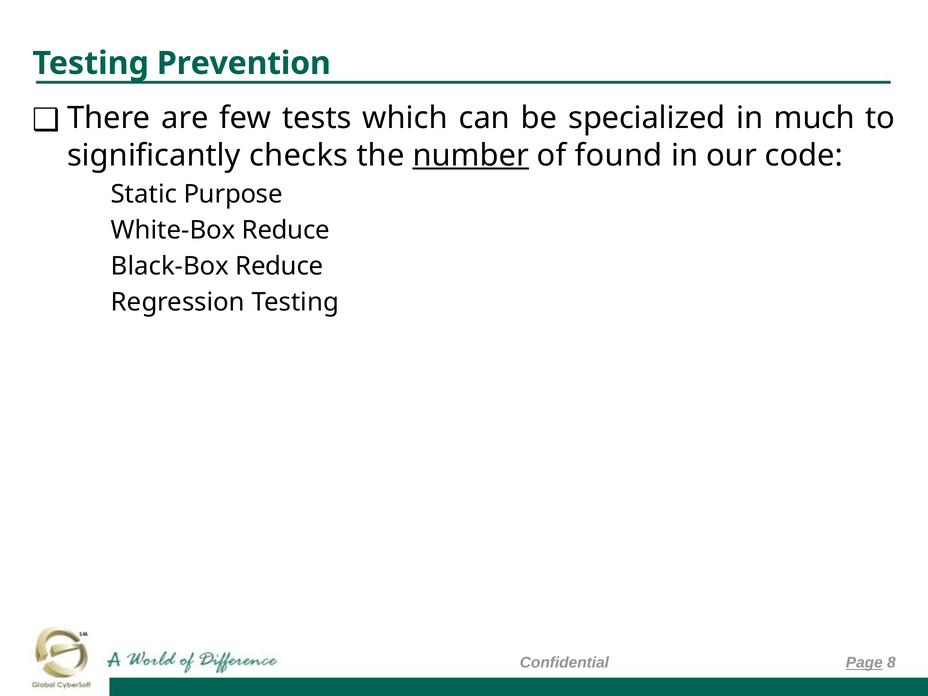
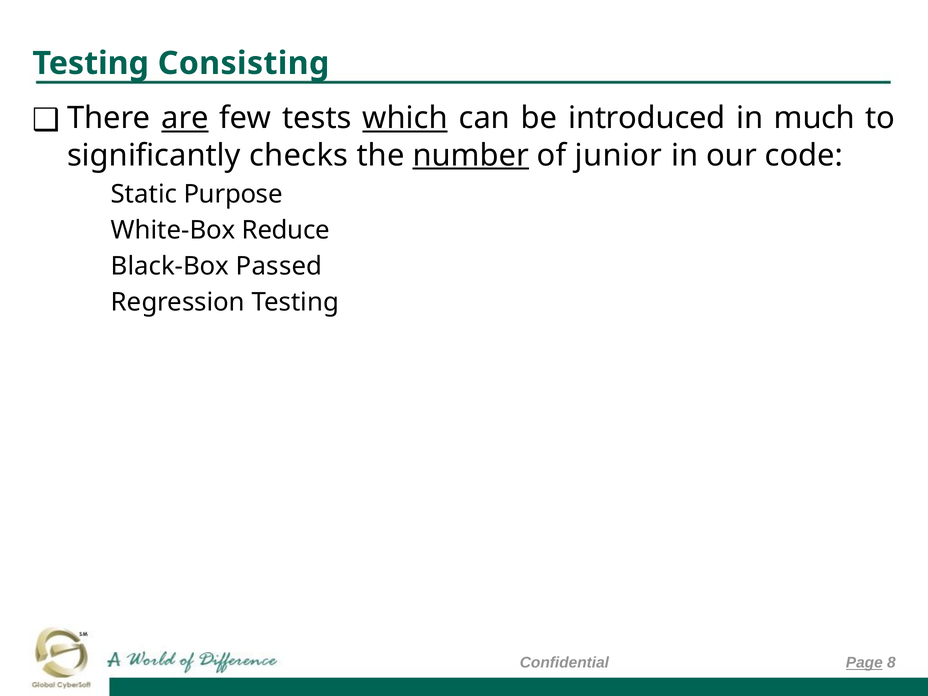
Prevention: Prevention -> Consisting
are underline: none -> present
which underline: none -> present
specialized: specialized -> introduced
found: found -> junior
Reduce at (279, 266): Reduce -> Passed
